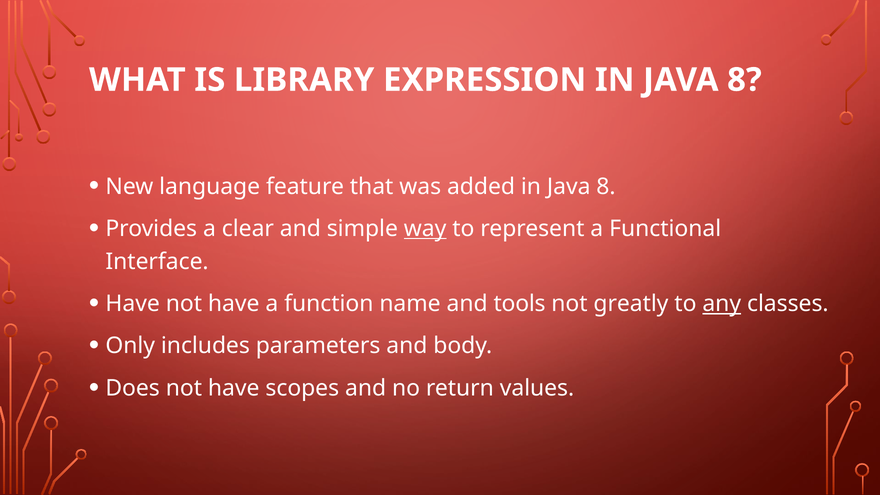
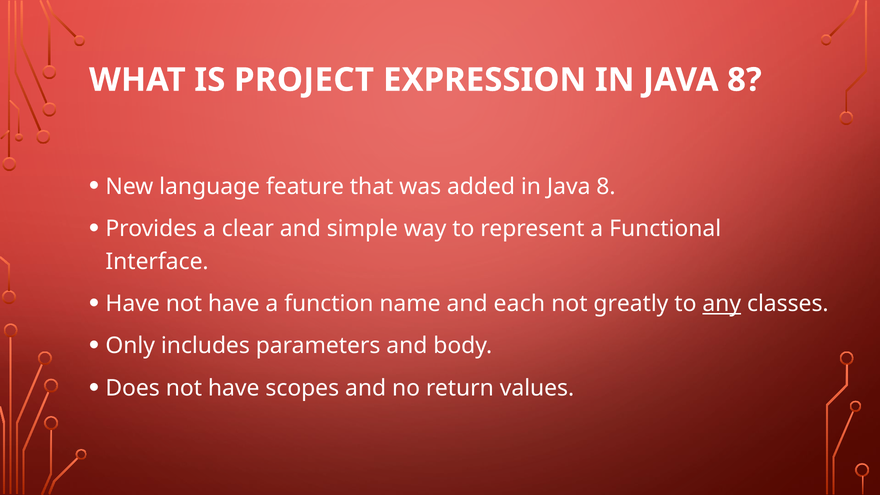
LIBRARY: LIBRARY -> PROJECT
way underline: present -> none
tools: tools -> each
